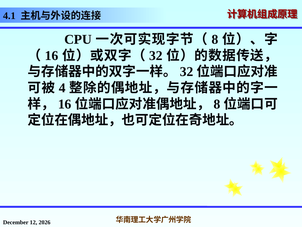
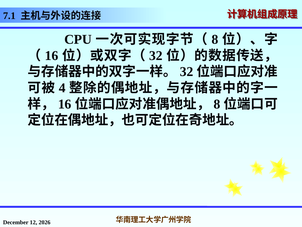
4.1: 4.1 -> 7.1
